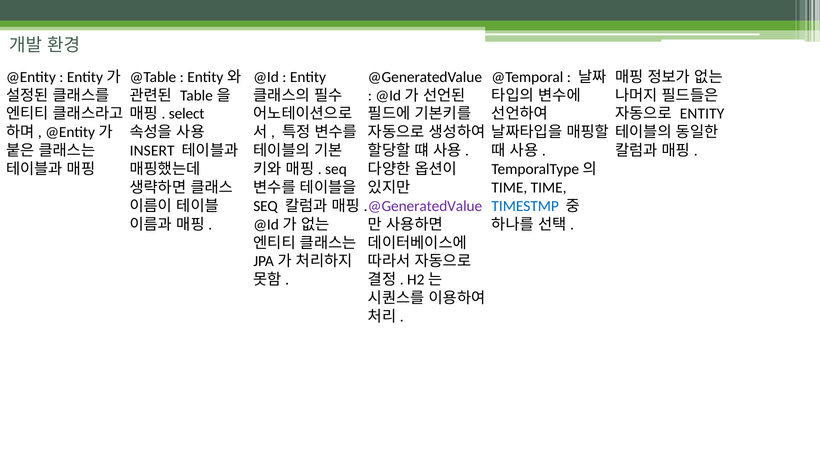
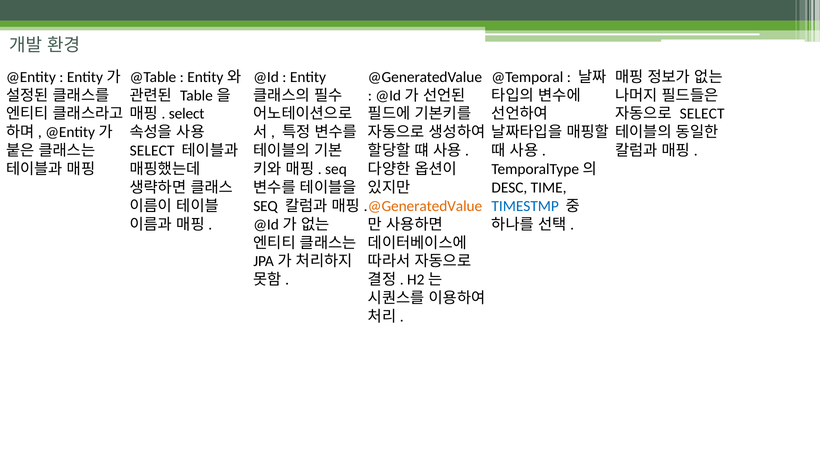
ENTITY at (702, 114): ENTITY -> SELECT
INSERT at (152, 151): INSERT -> SELECT
TIME at (509, 188): TIME -> DESC
@GeneratedValue at (425, 206) colour: purple -> orange
